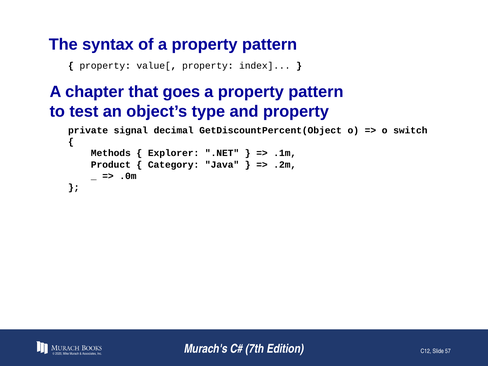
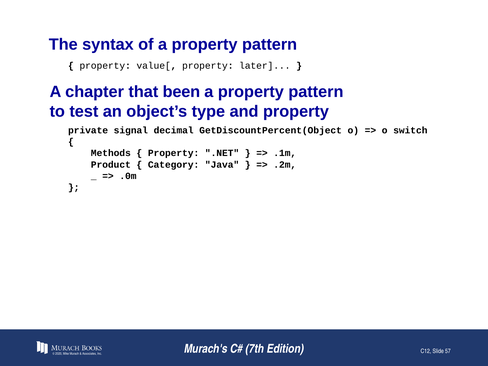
index: index -> later
goes: goes -> been
Explorer at (174, 153): Explorer -> Property
